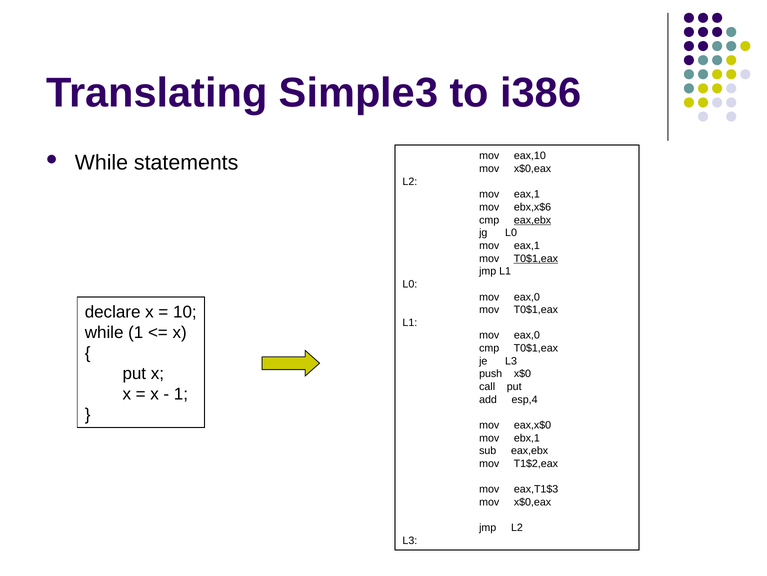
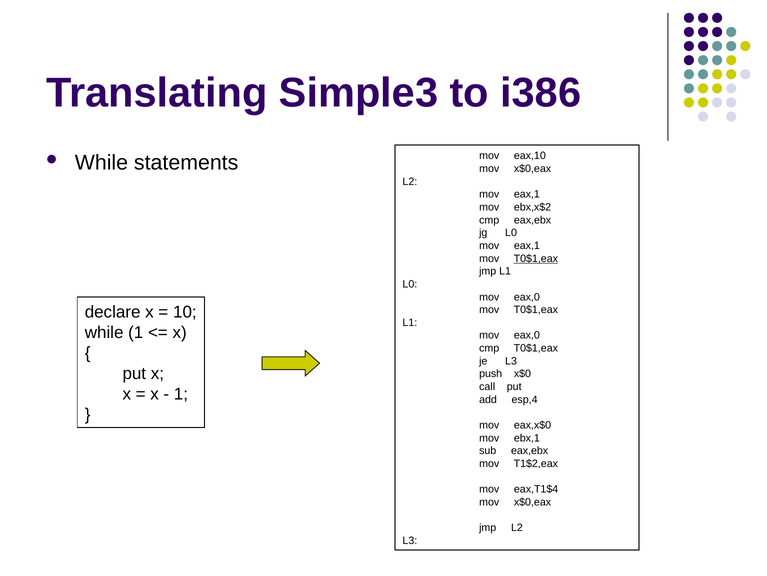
ebx,x$6: ebx,x$6 -> ebx,x$2
eax,ebx at (533, 220) underline: present -> none
eax,T1$3: eax,T1$3 -> eax,T1$4
